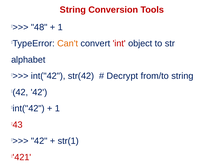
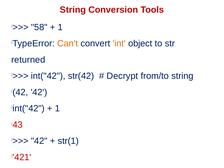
48: 48 -> 58
int colour: red -> orange
alphabet: alphabet -> returned
